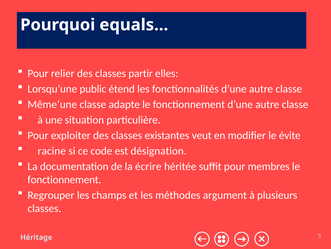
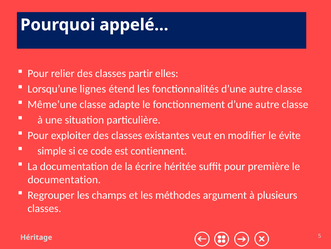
equals…: equals… -> appelé…
public: public -> lignes
racine: racine -> simple
désignation: désignation -> contiennent
membres: membres -> première
fonctionnement at (64, 179): fonctionnement -> documentation
